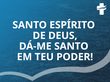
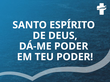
DÁ-ME SANTO: SANTO -> PODER
